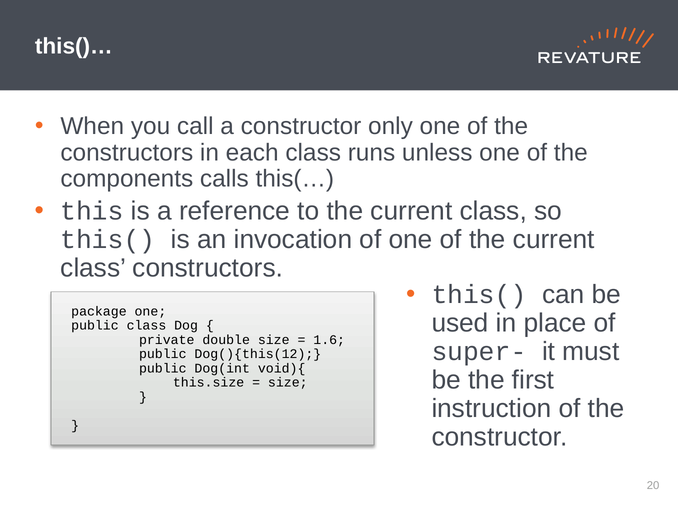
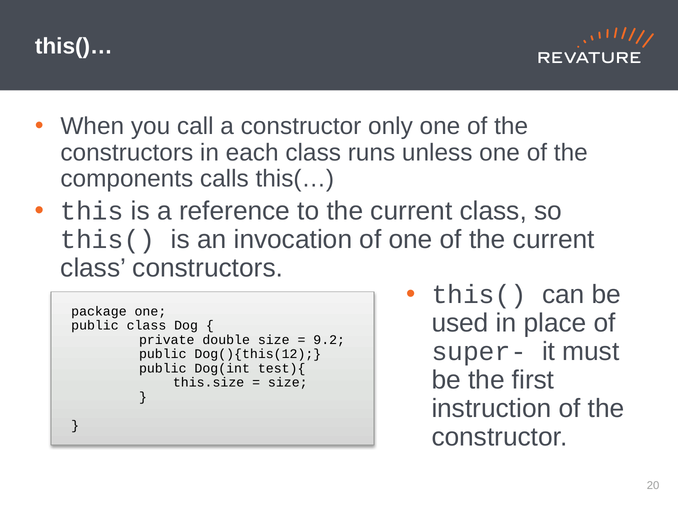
1.6: 1.6 -> 9.2
void){: void){ -> test){
